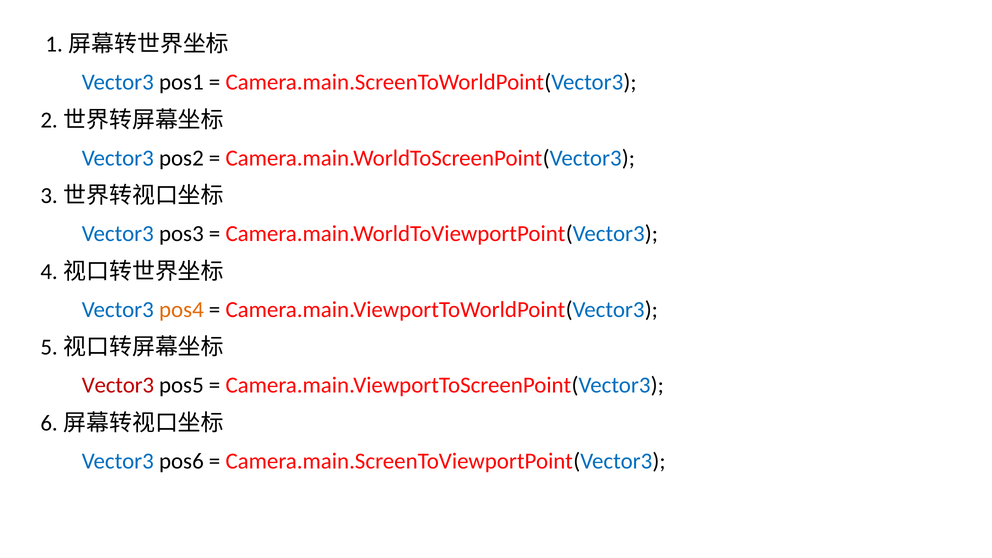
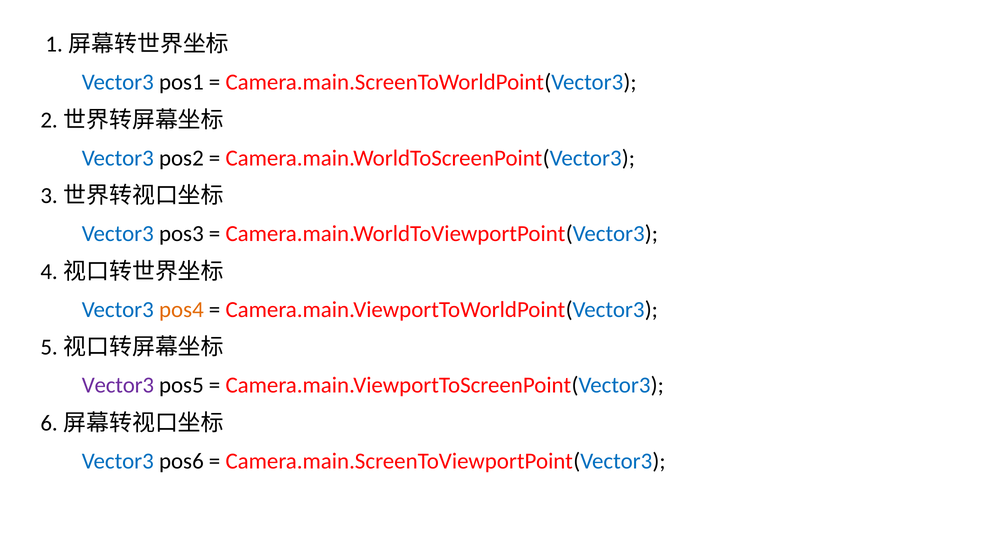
Vector3 at (118, 385) colour: red -> purple
